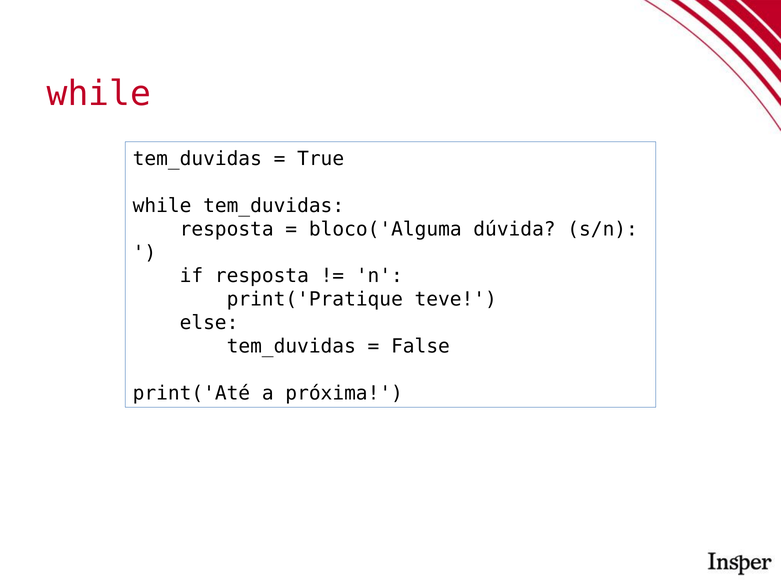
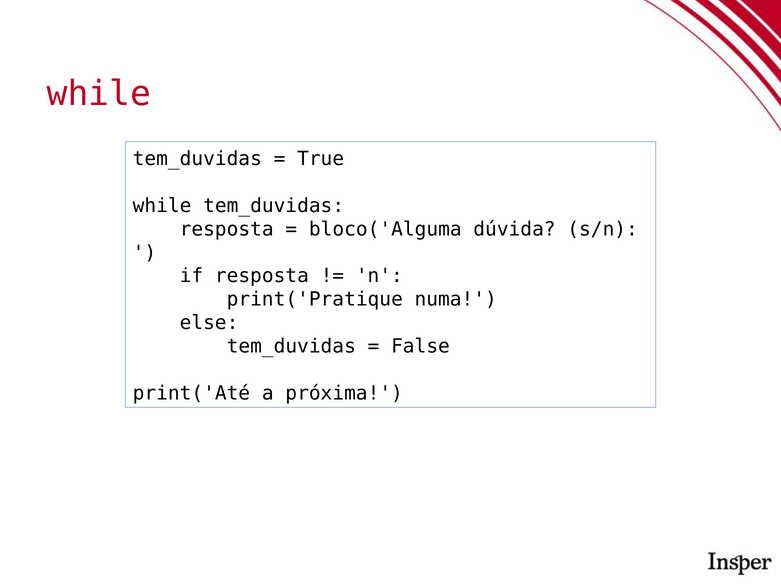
teve: teve -> numa
